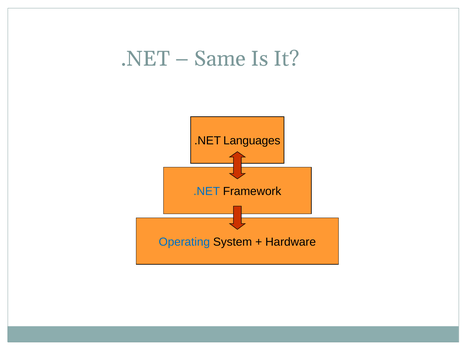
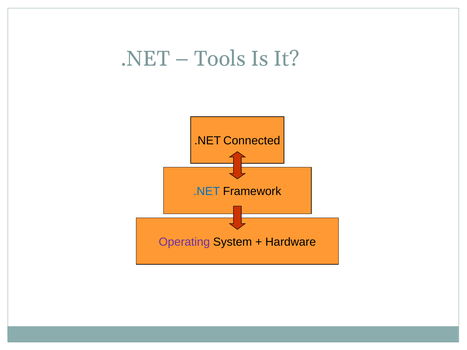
Same: Same -> Tools
Languages: Languages -> Connected
Operating colour: blue -> purple
